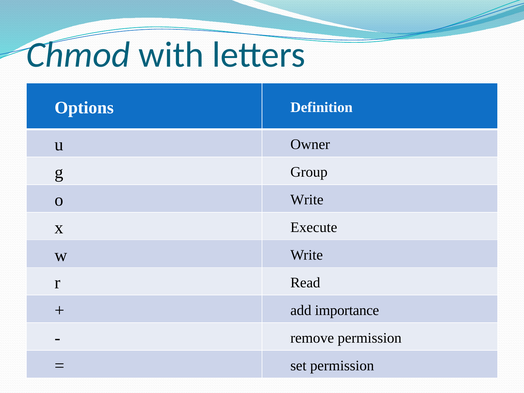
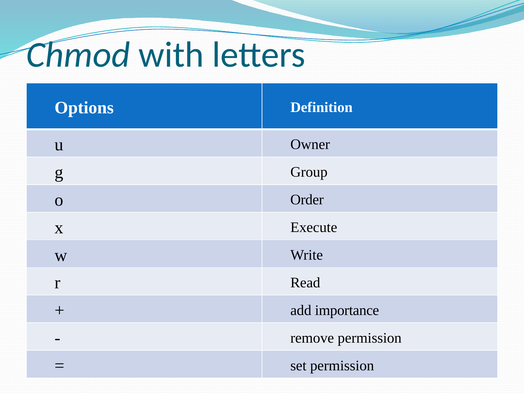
o Write: Write -> Order
